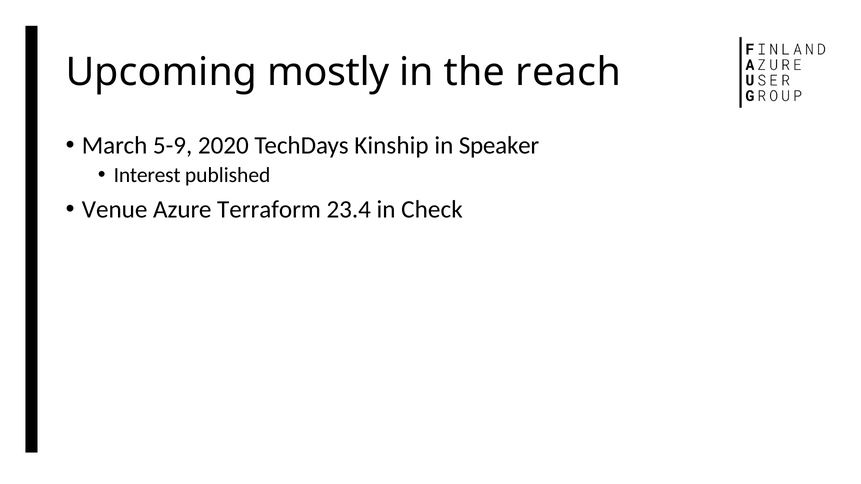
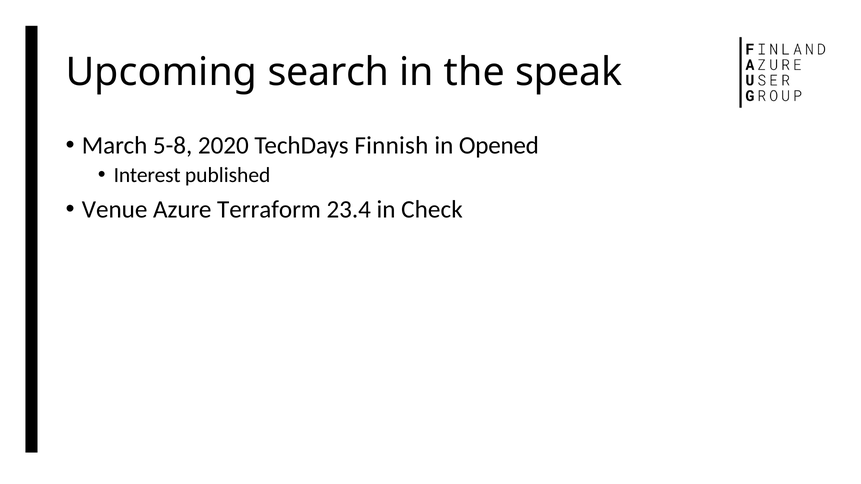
mostly: mostly -> search
reach: reach -> speak
5-9: 5-9 -> 5-8
Kinship: Kinship -> Finnish
Speaker: Speaker -> Opened
